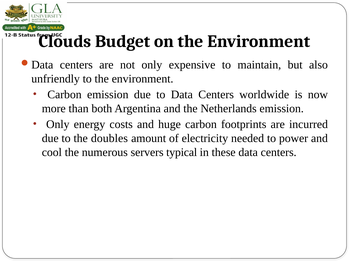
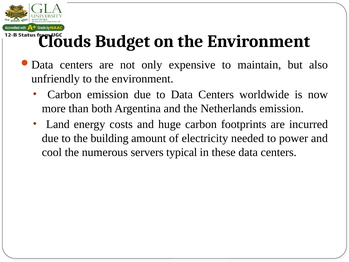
Only at (58, 124): Only -> Land
doubles: doubles -> building
